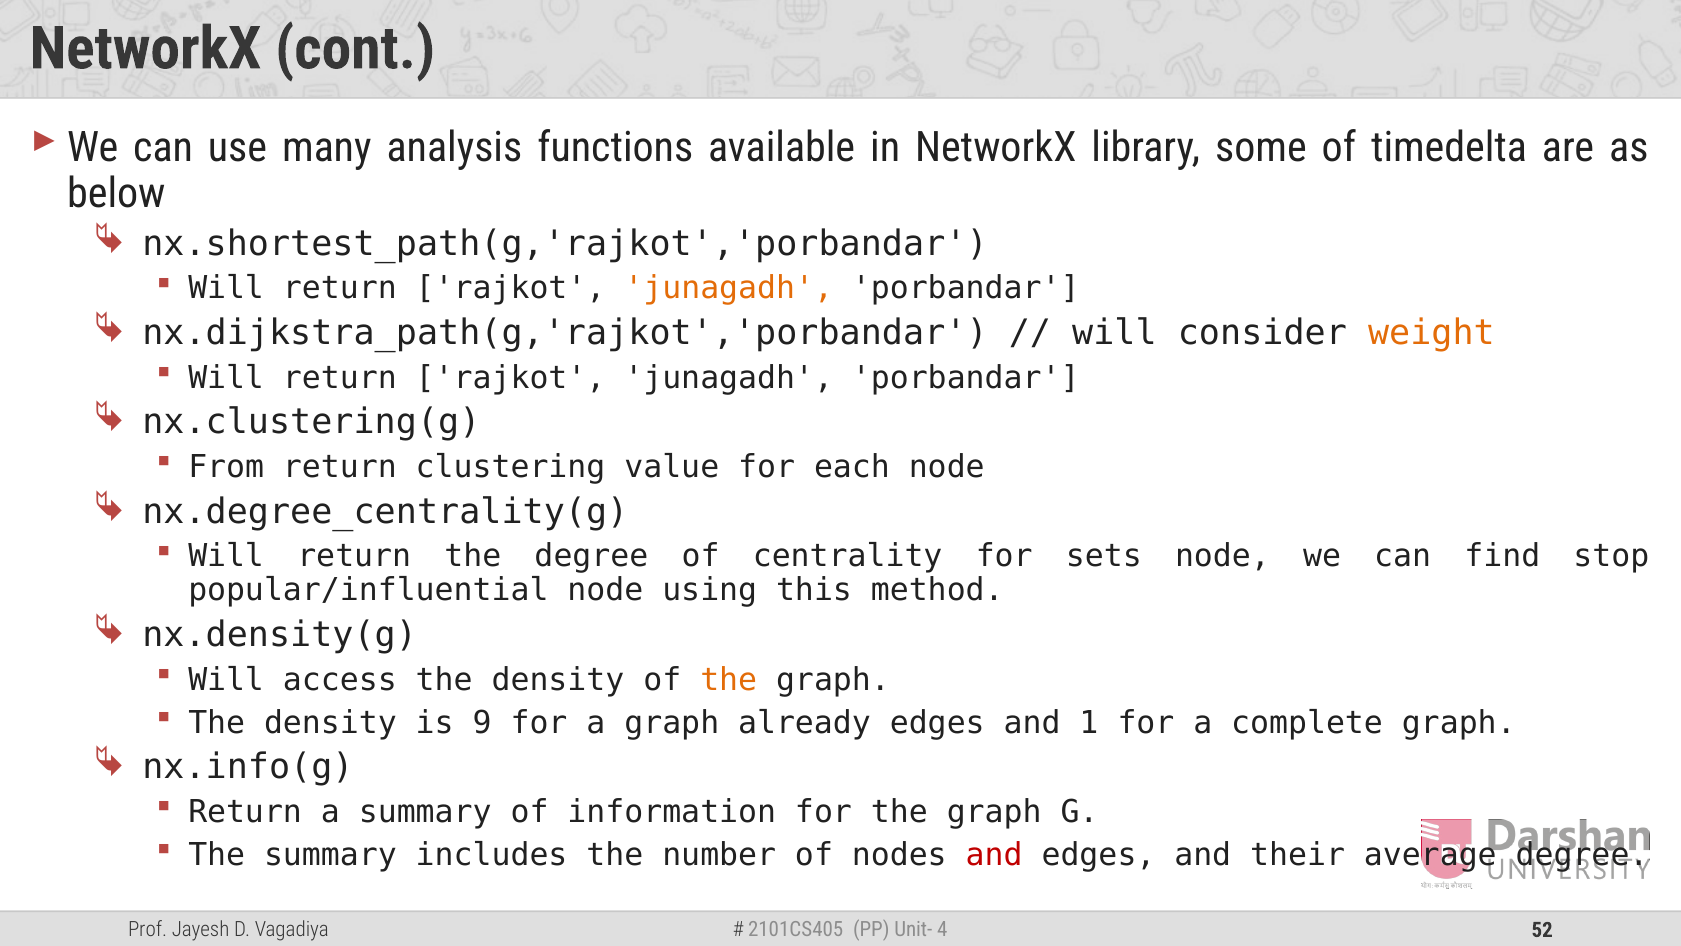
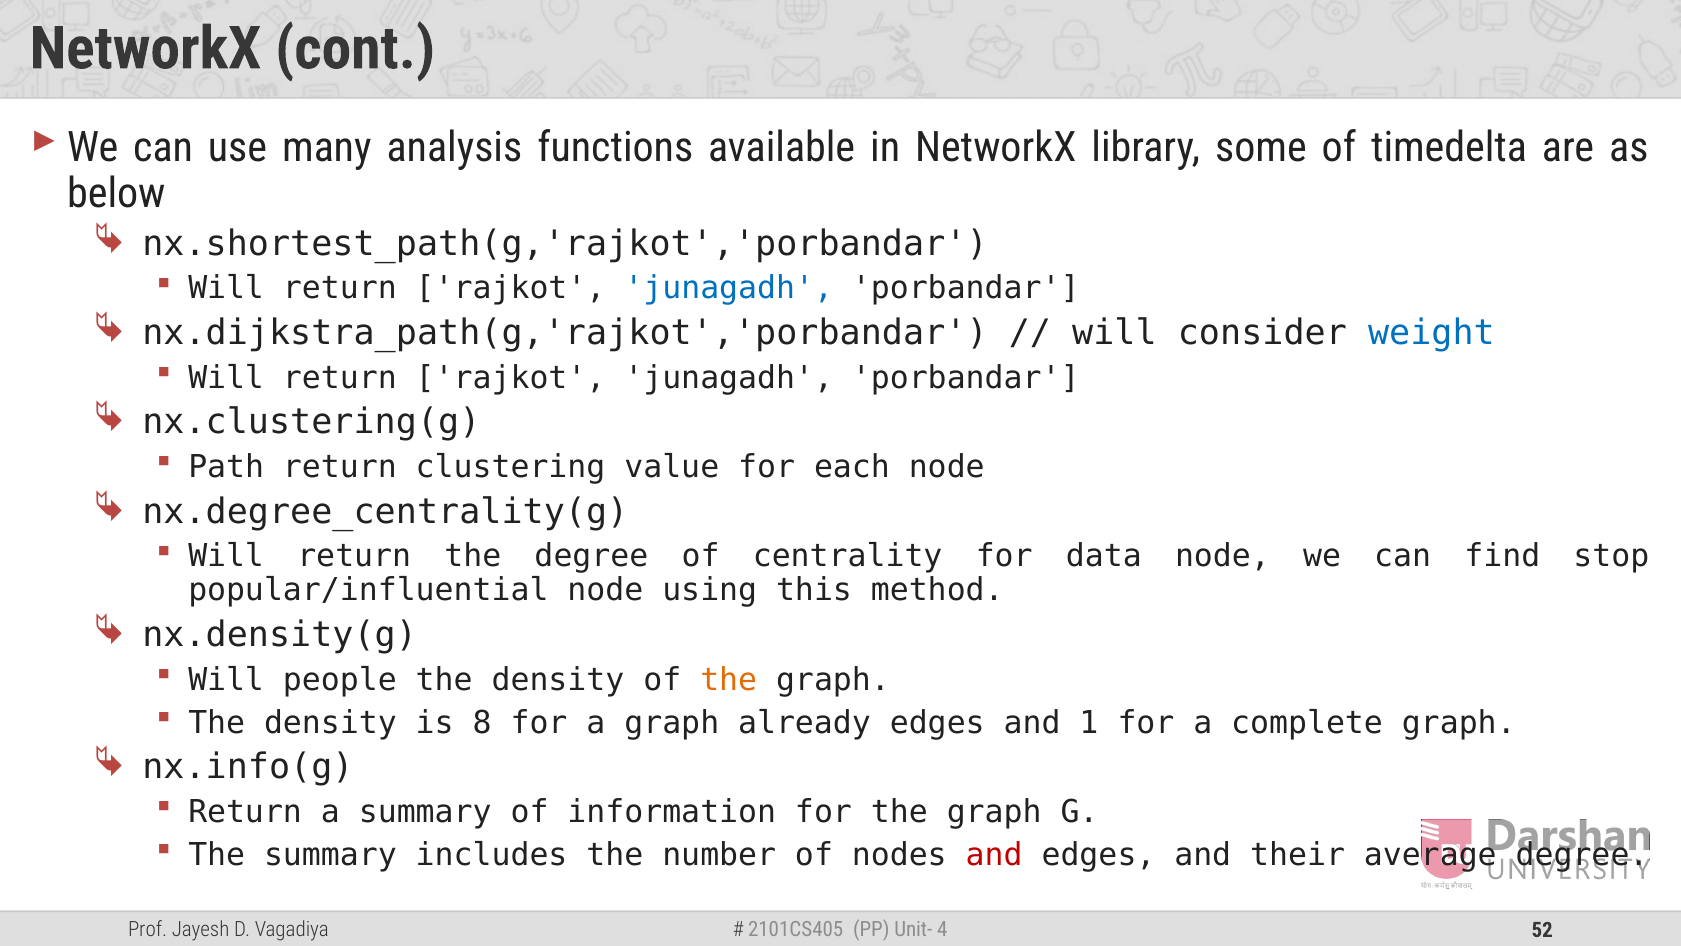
junagadh at (729, 288) colour: orange -> blue
weight colour: orange -> blue
From: From -> Path
sets: sets -> data
access: access -> people
9: 9 -> 8
